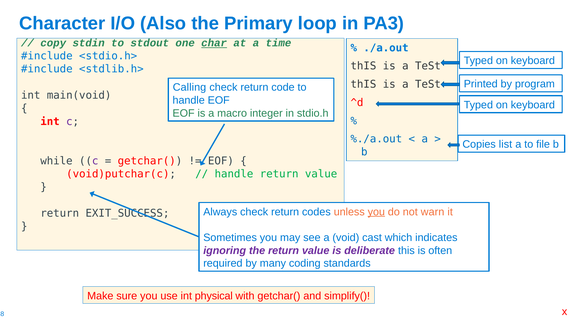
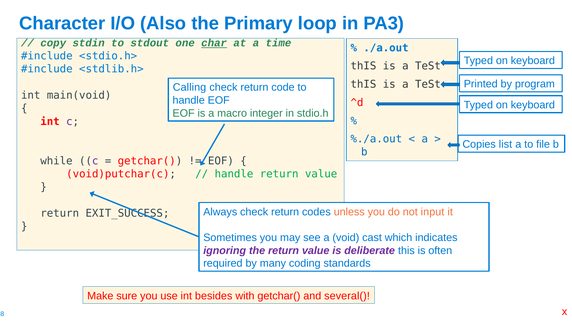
you at (376, 212) underline: present -> none
warn: warn -> input
physical: physical -> besides
simplify(: simplify( -> several(
